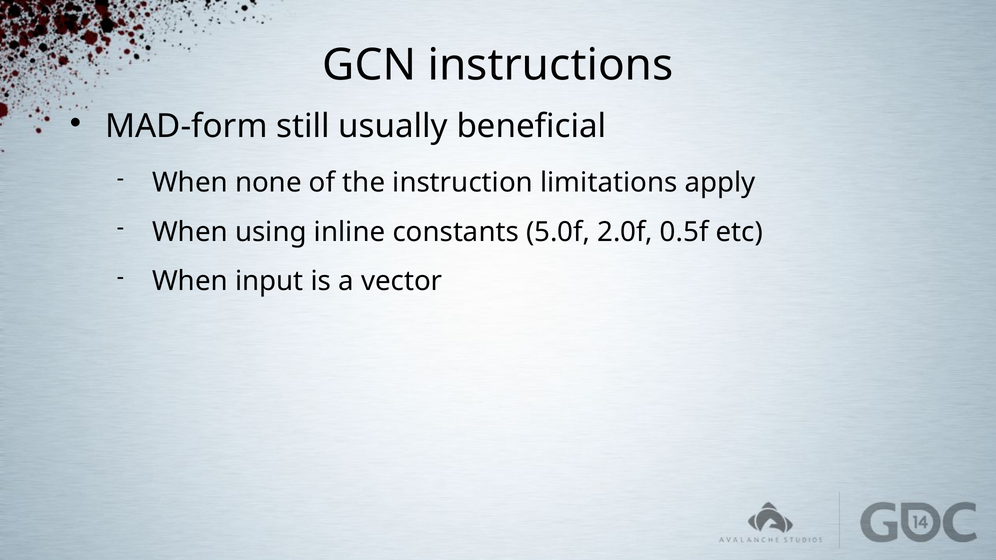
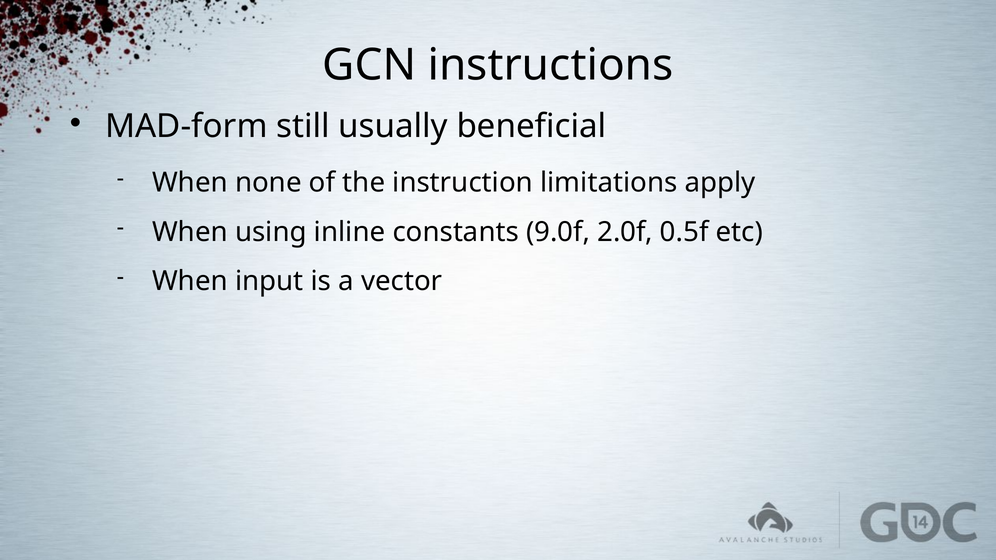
5.0f: 5.0f -> 9.0f
